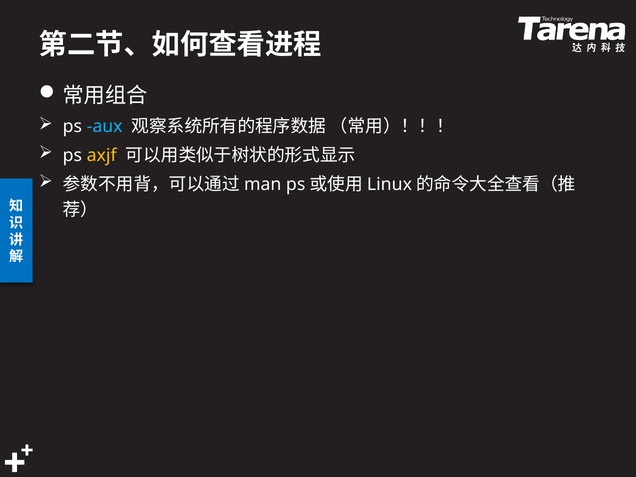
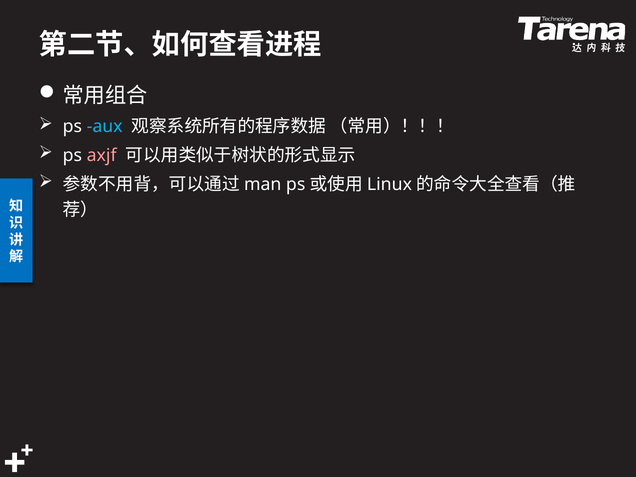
axjf colour: yellow -> pink
